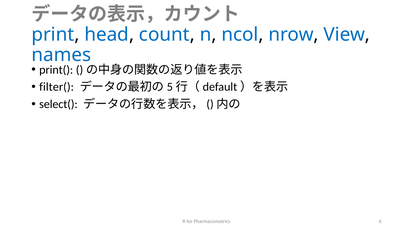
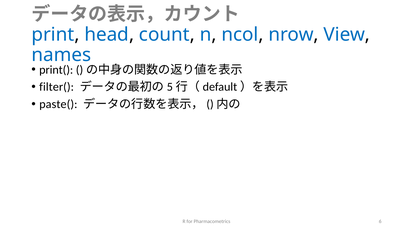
select(: select( -> paste(
